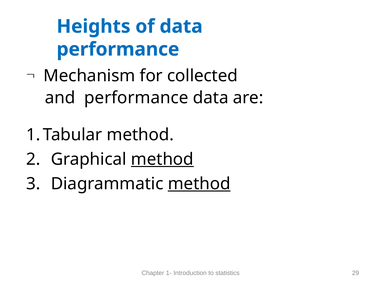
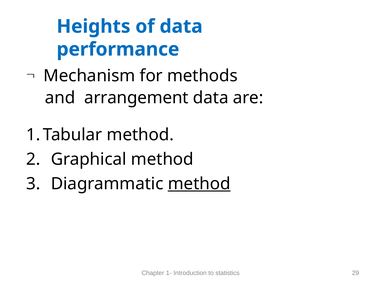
collected: collected -> methods
and performance: performance -> arrangement
method at (162, 160) underline: present -> none
